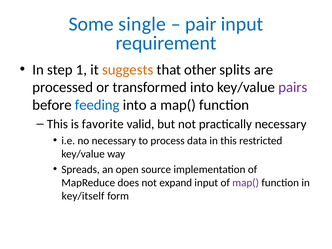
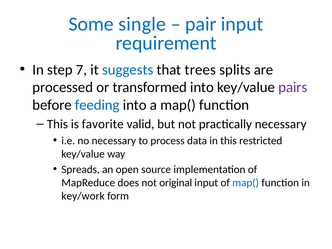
1: 1 -> 7
suggests colour: orange -> blue
other: other -> trees
expand: expand -> original
map( at (246, 183) colour: purple -> blue
key/itself: key/itself -> key/work
